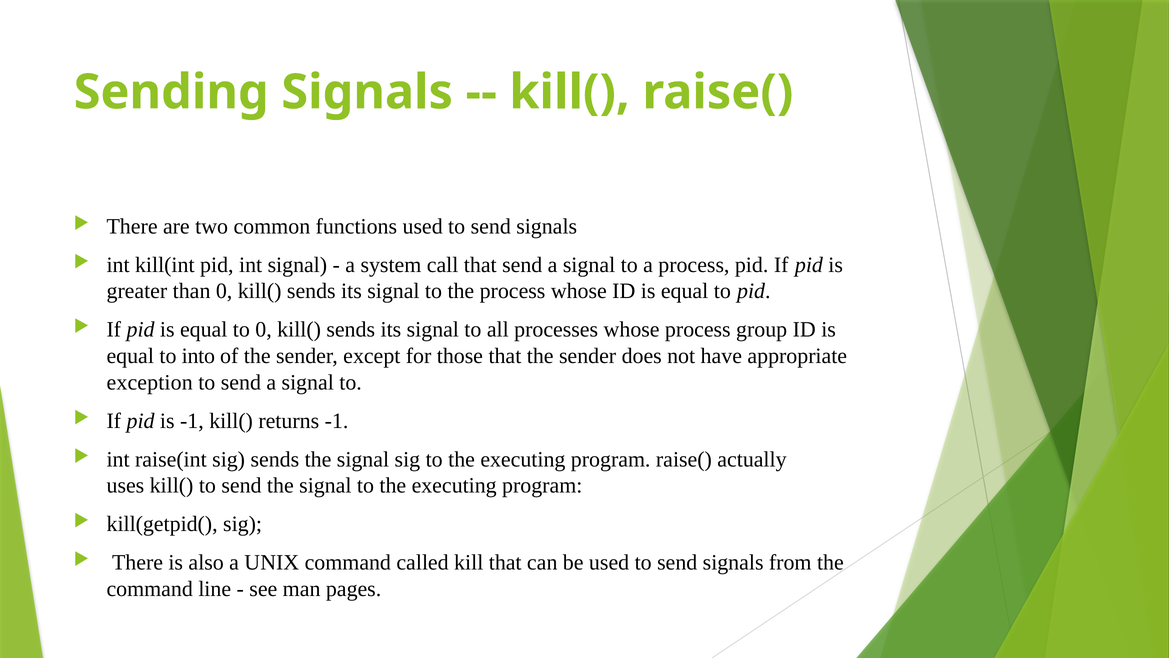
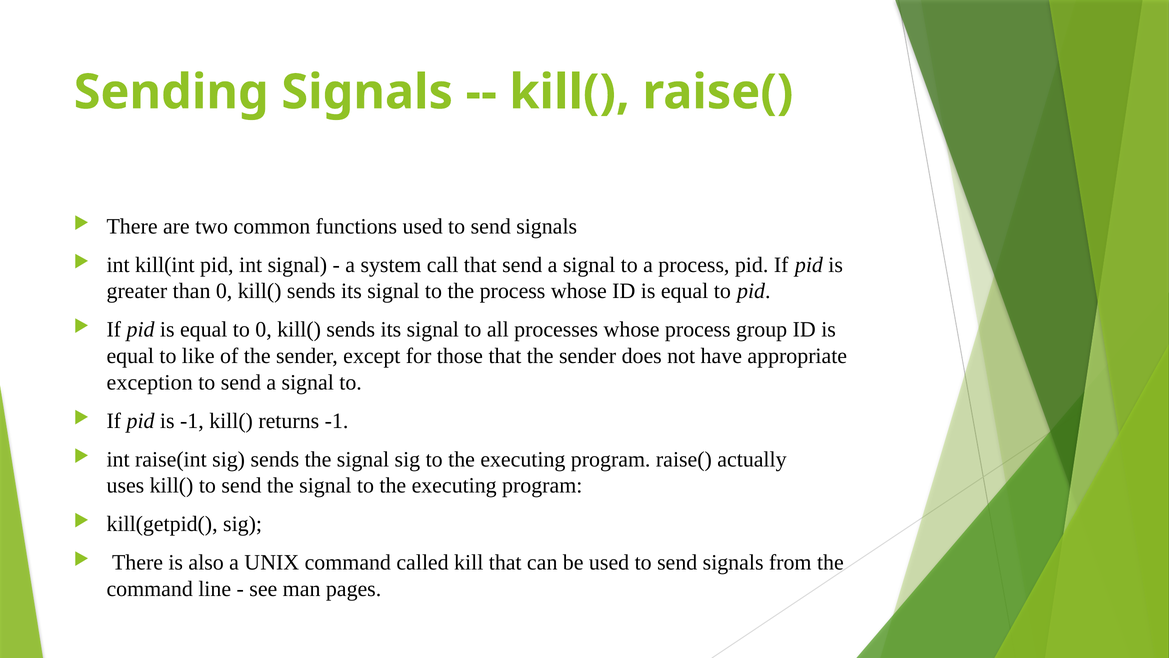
into: into -> like
